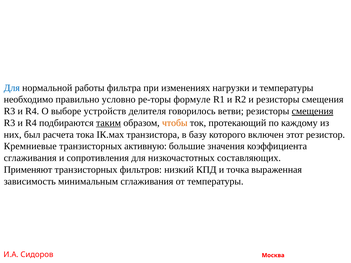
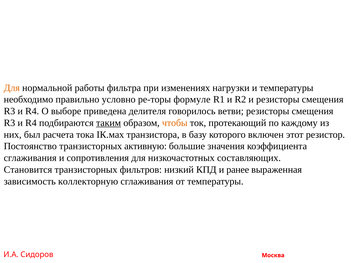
Для at (12, 88) colour: blue -> orange
устройств: устройств -> приведена
смещения at (313, 111) underline: present -> none
Кремниевые: Кремниевые -> Постоянство
Применяют: Применяют -> Становится
точка: точка -> ранее
минимальным: минимальным -> коллекторную
